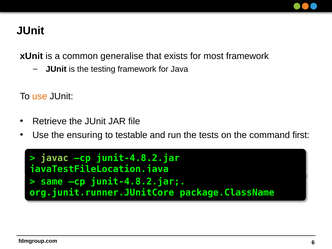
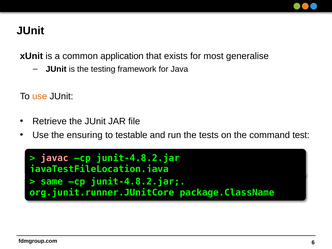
generalise: generalise -> application
most framework: framework -> generalise
first: first -> test
javac colour: light green -> pink
